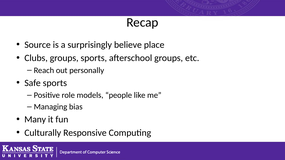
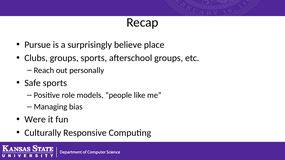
Source: Source -> Pursue
Many: Many -> Were
